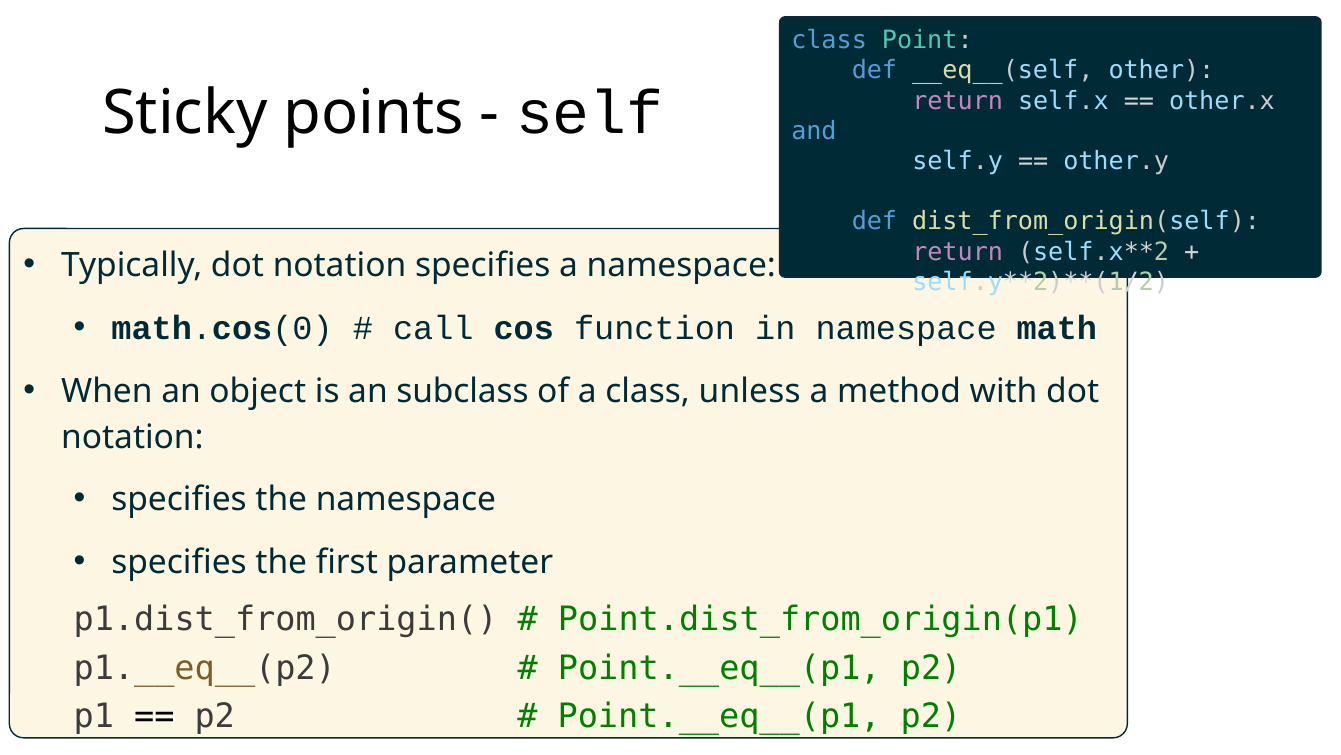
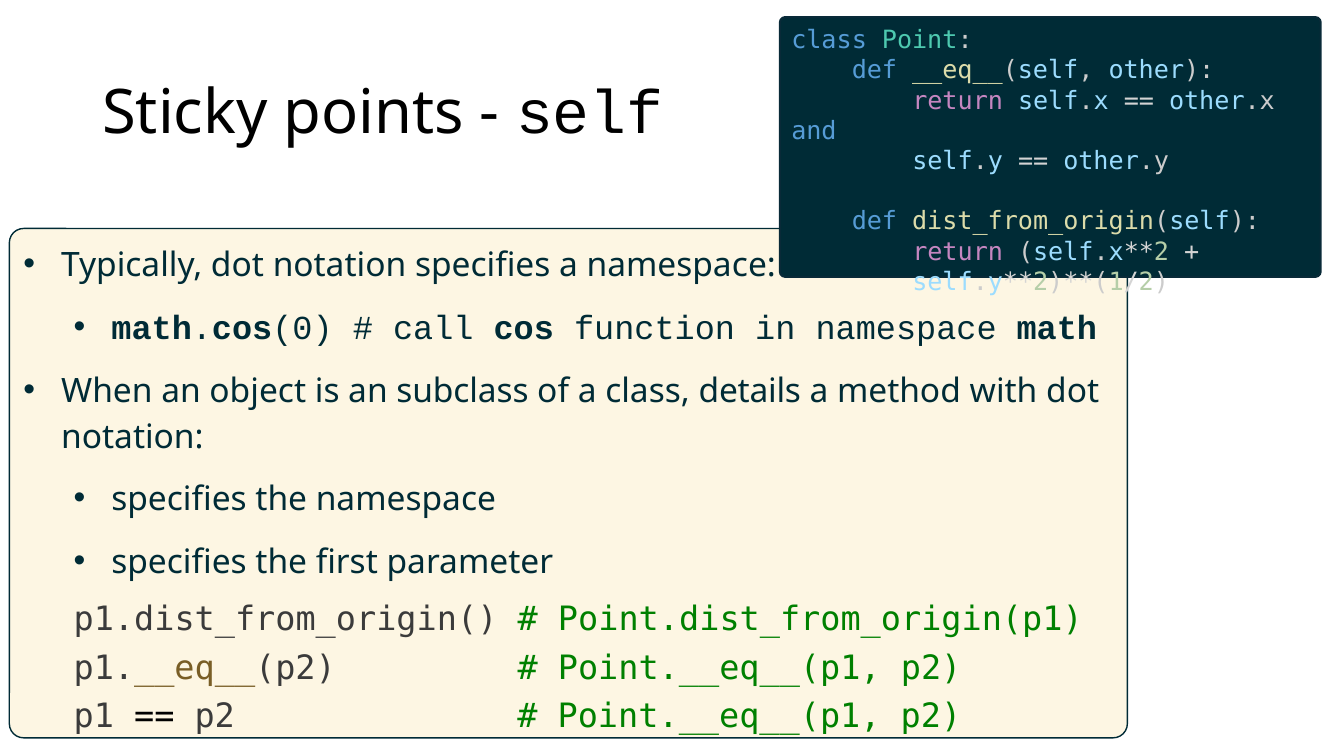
unless: unless -> details
